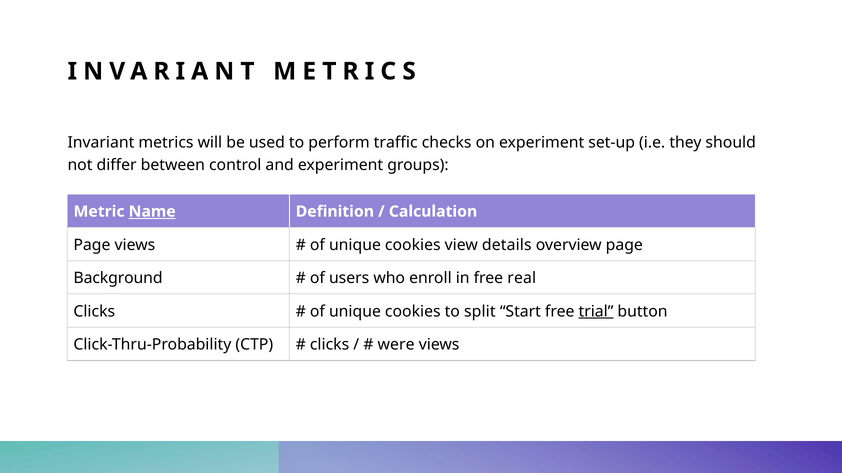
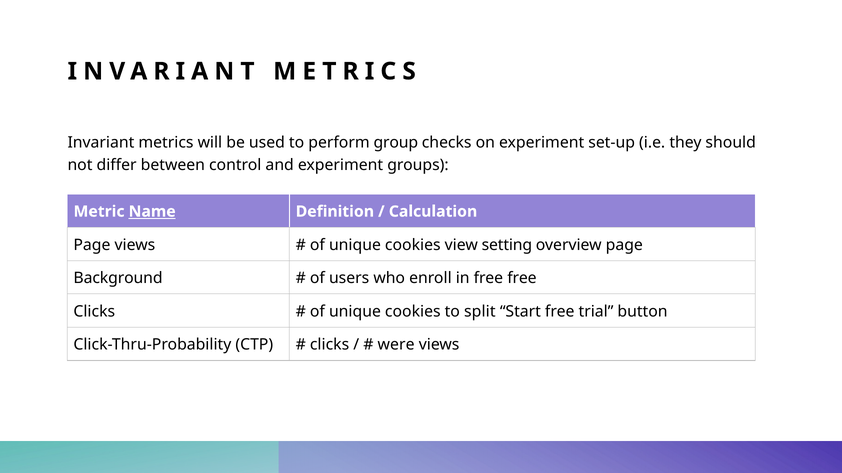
traffic: traffic -> group
details: details -> setting
free real: real -> free
trial underline: present -> none
